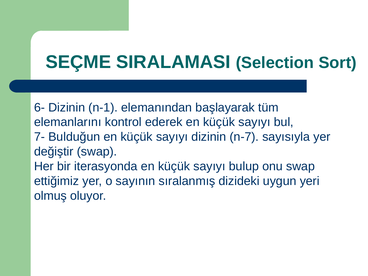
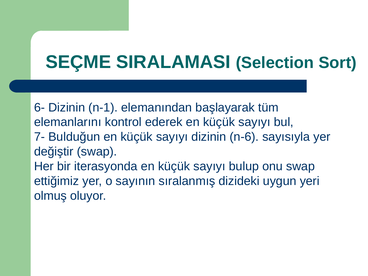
n-7: n-7 -> n-6
